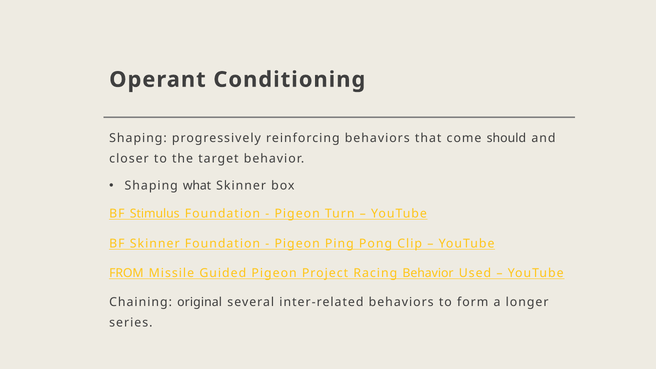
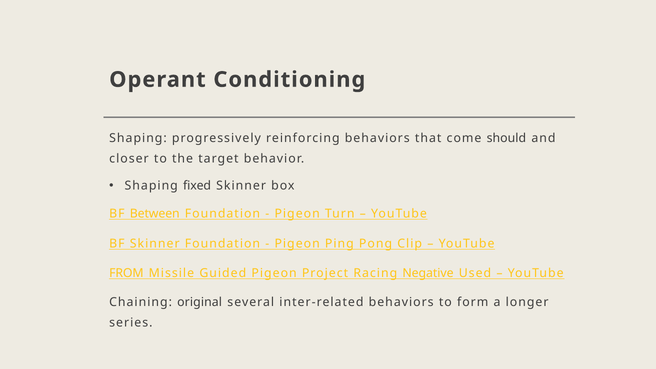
what: what -> fixed
Stimulus: Stimulus -> Between
Racing Behavior: Behavior -> Negative
